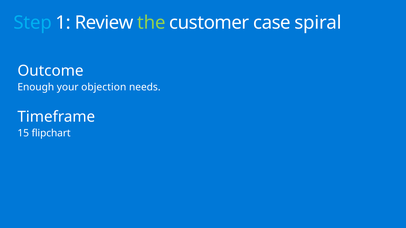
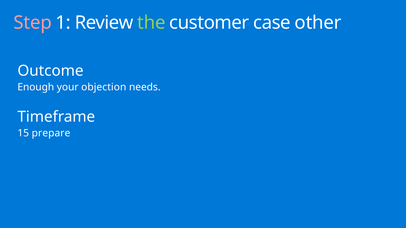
Step colour: light blue -> pink
spiral: spiral -> other
flipchart: flipchart -> prepare
